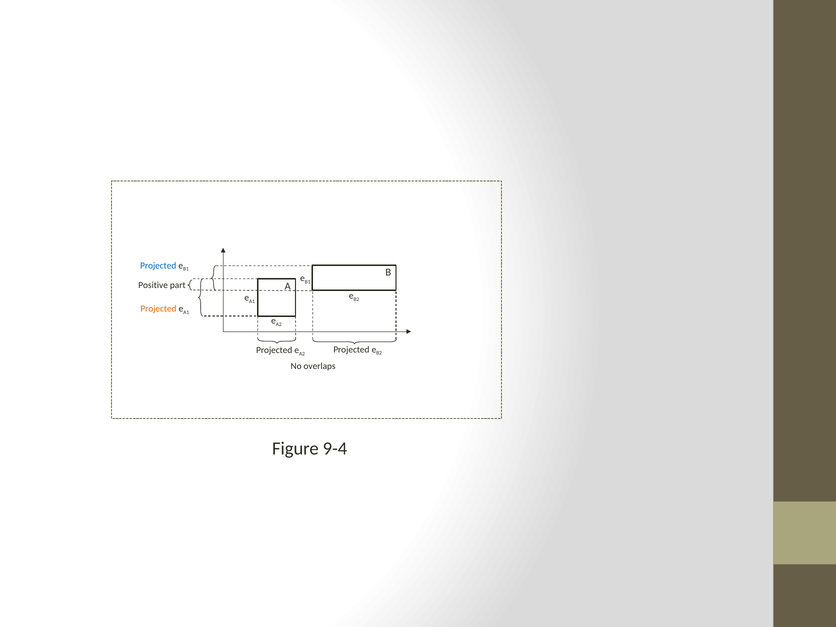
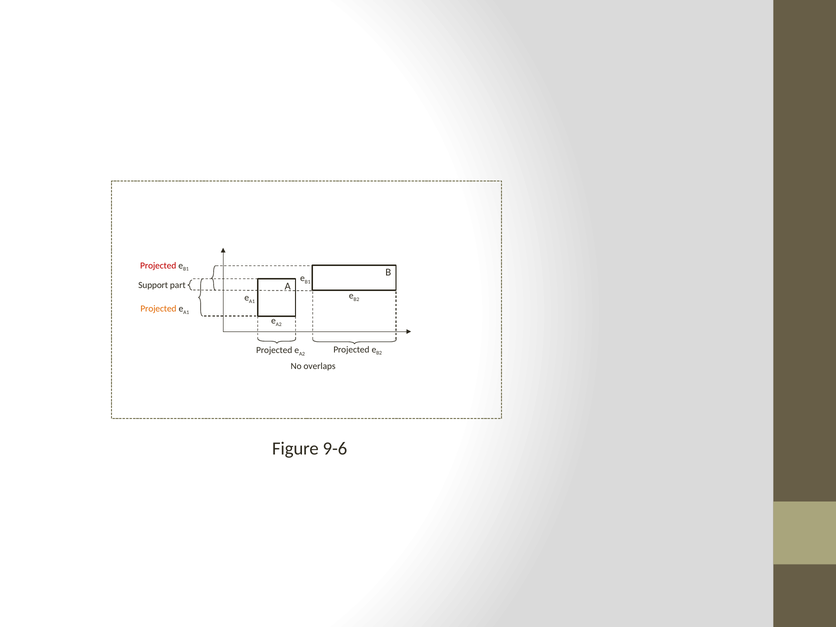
Projected at (158, 266) colour: blue -> red
Positive: Positive -> Support
9-4: 9-4 -> 9-6
